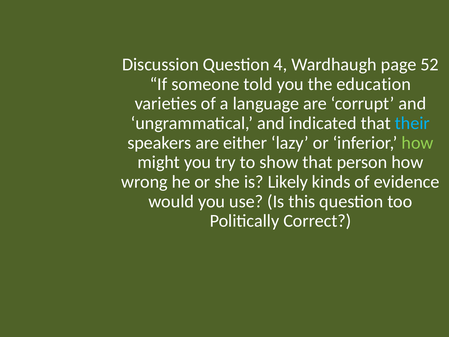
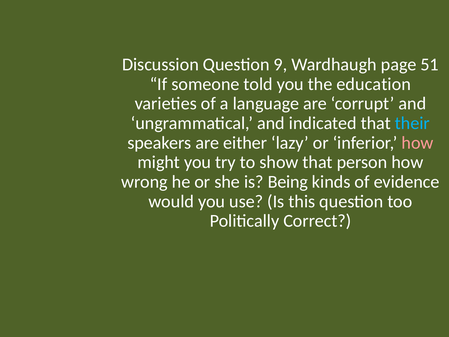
4: 4 -> 9
52: 52 -> 51
how at (418, 143) colour: light green -> pink
Likely: Likely -> Being
